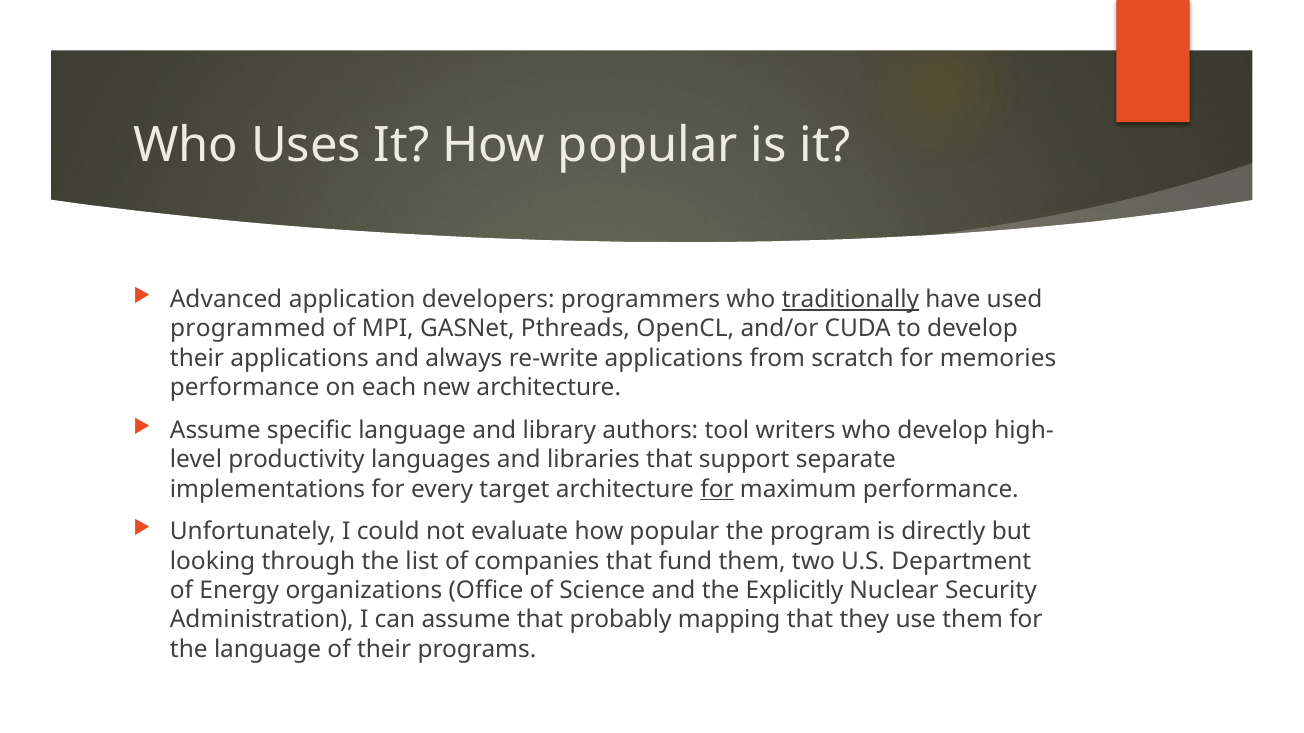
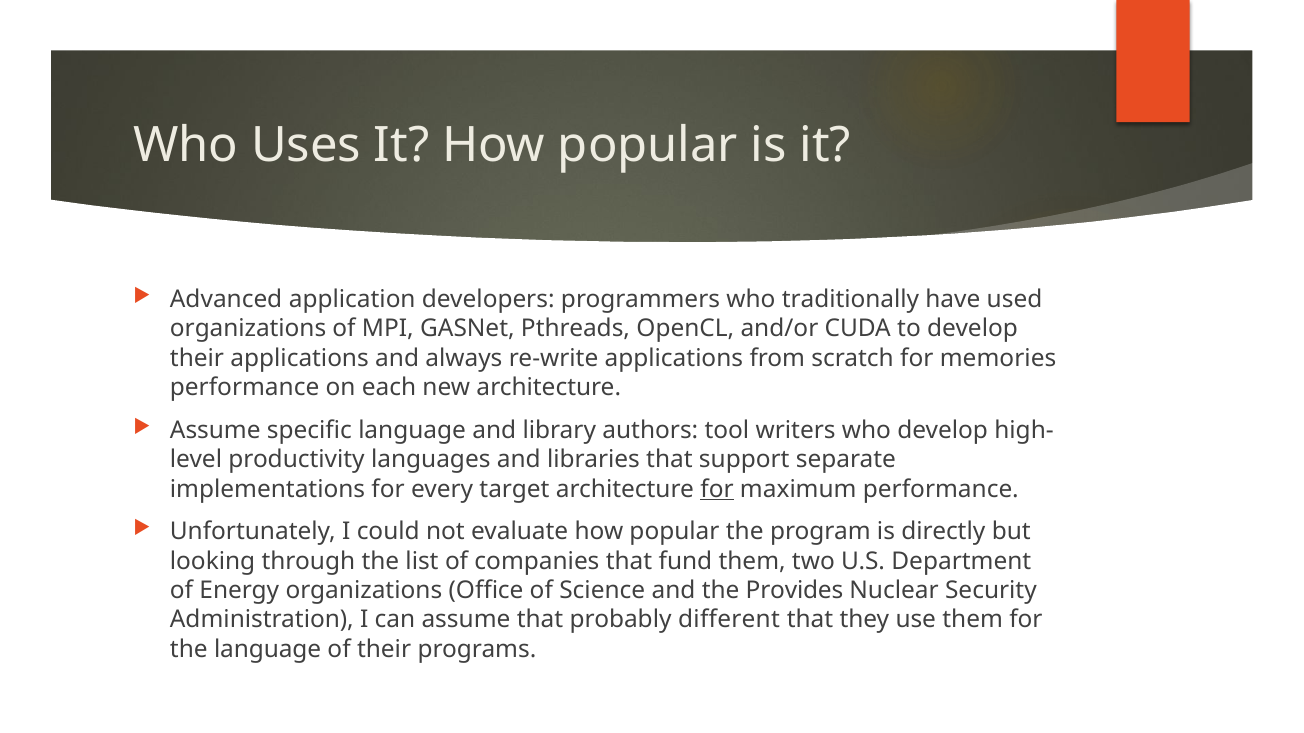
traditionally underline: present -> none
programmed at (248, 329): programmed -> organizations
Explicitly: Explicitly -> Provides
mapping: mapping -> different
